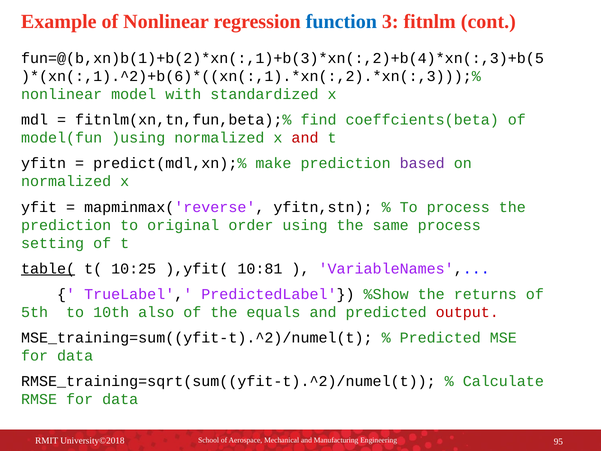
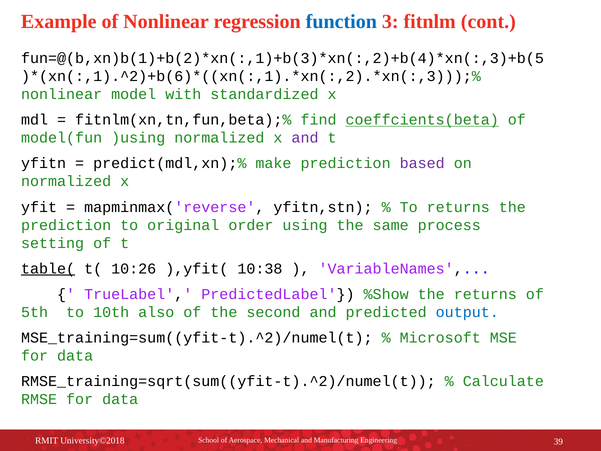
coeffcients(beta underline: none -> present
and at (305, 138) colour: red -> purple
To process: process -> returns
10:25: 10:25 -> 10:26
10:81: 10:81 -> 10:38
equals: equals -> second
output colour: red -> blue
Predicted at (440, 338): Predicted -> Microsoft
95: 95 -> 39
